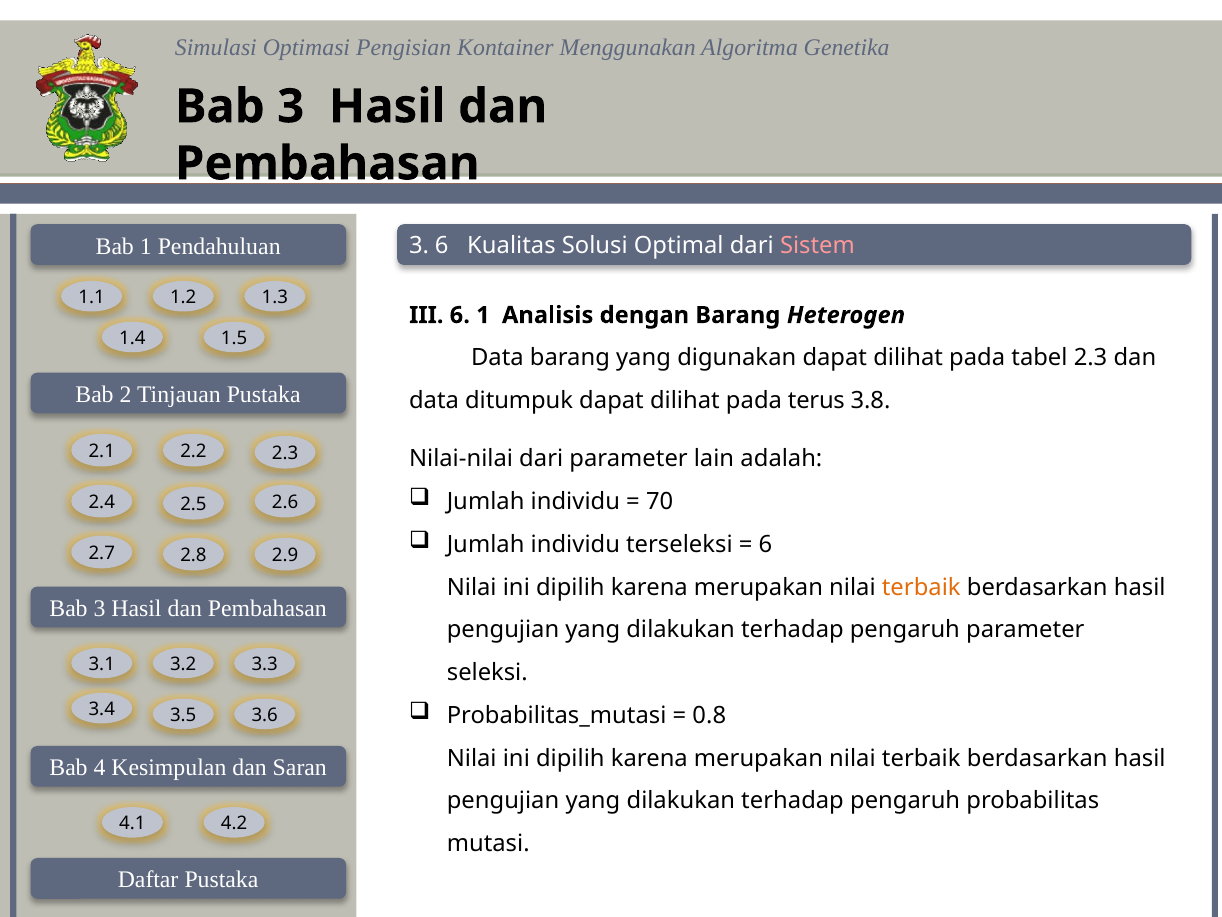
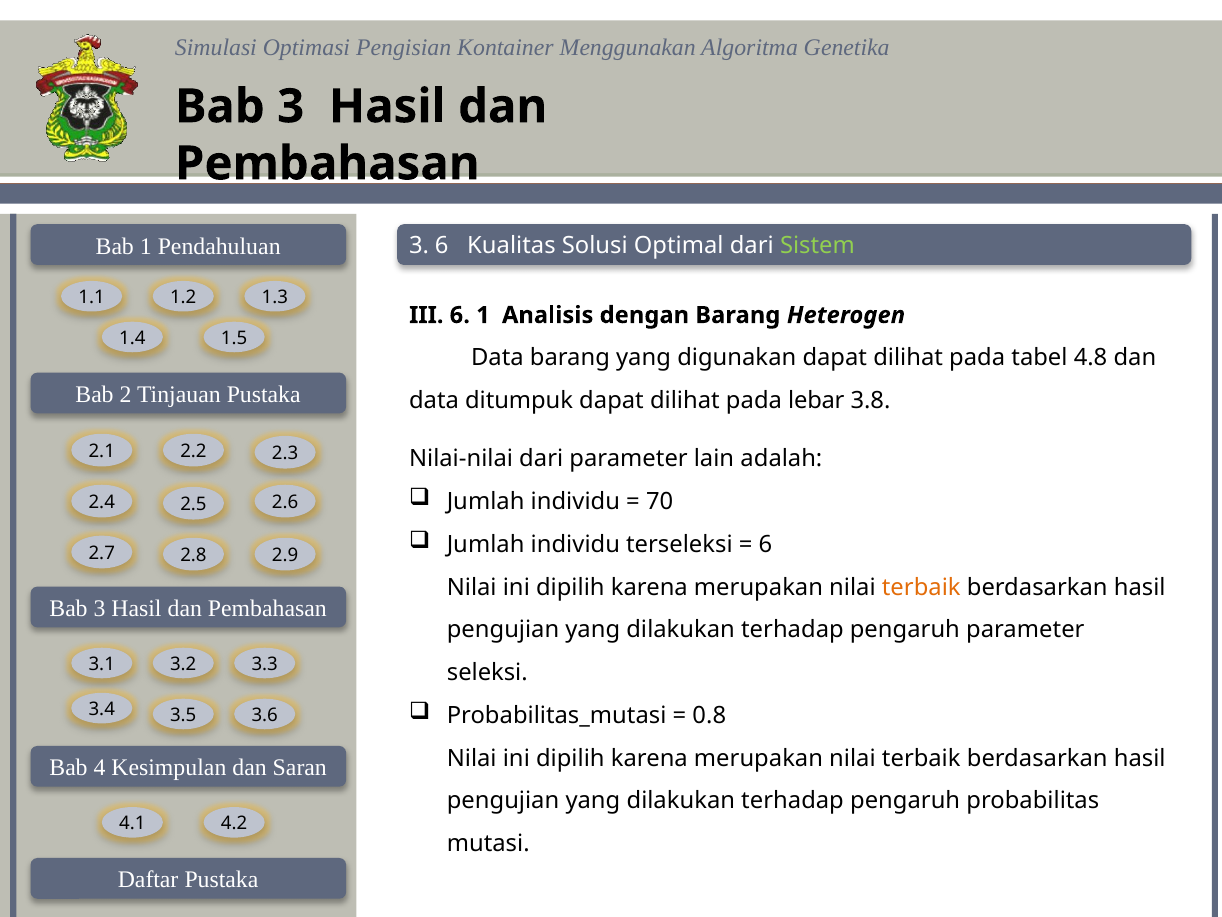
Sistem colour: pink -> light green
tabel 2.3: 2.3 -> 4.8
terus: terus -> lebar
